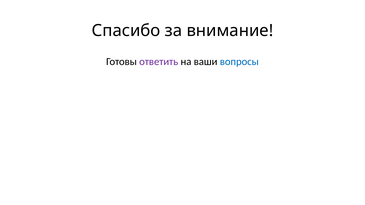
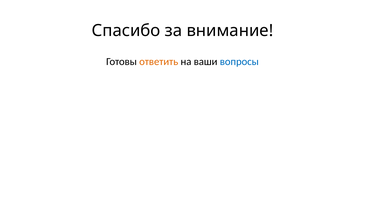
ответить colour: purple -> orange
